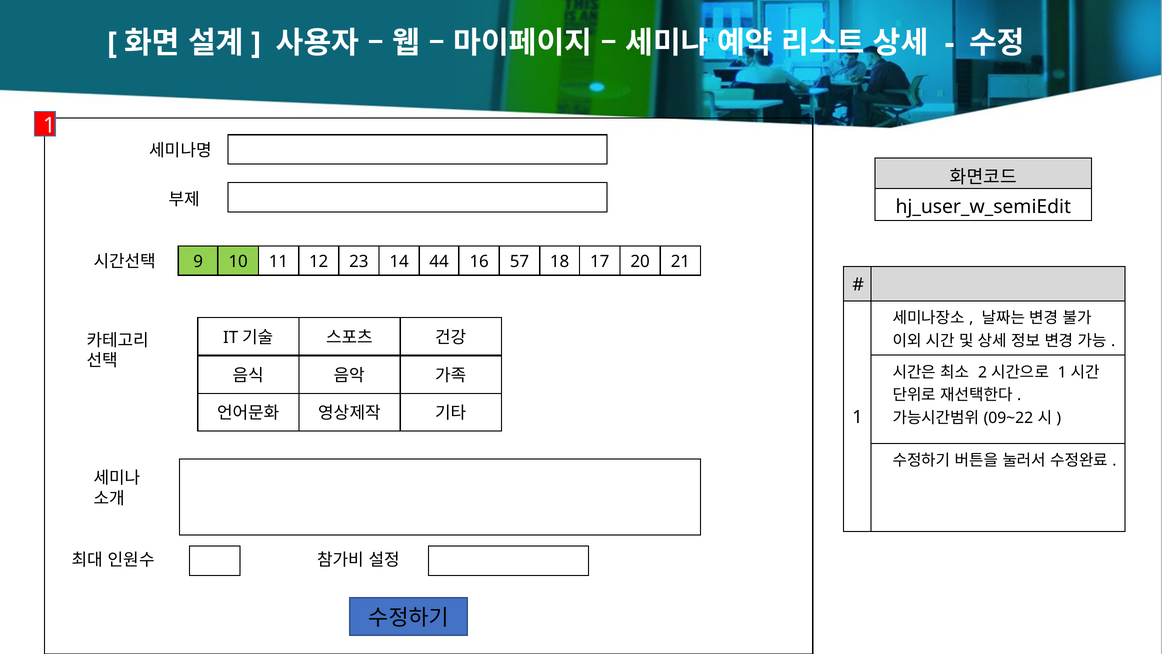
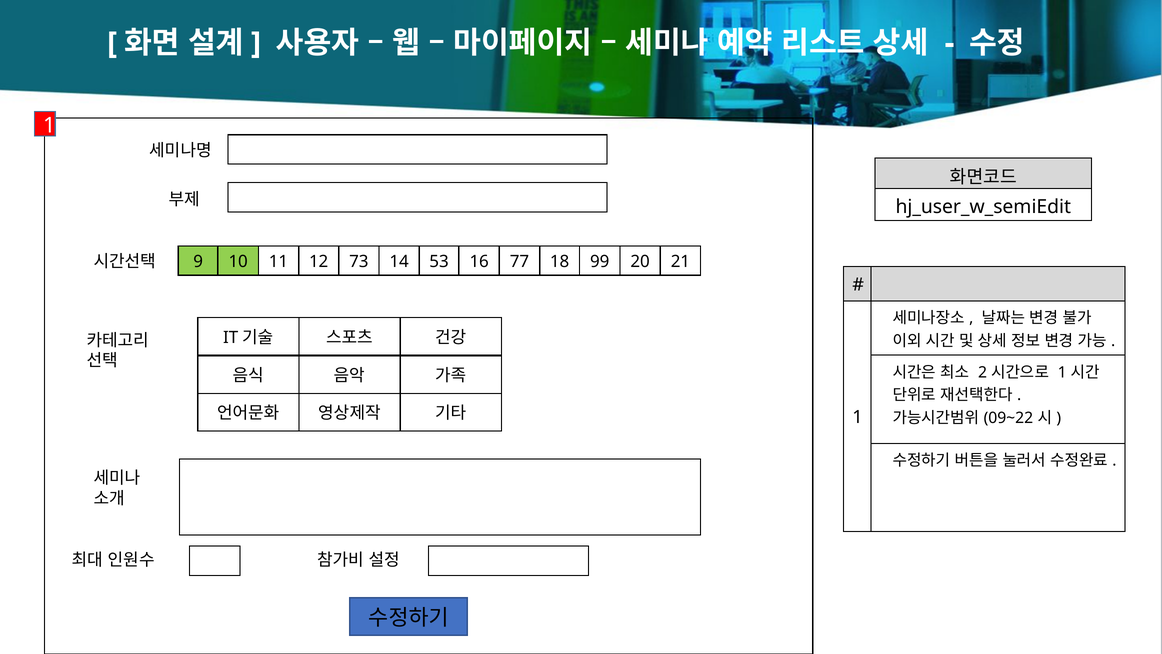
23: 23 -> 73
44: 44 -> 53
57: 57 -> 77
17: 17 -> 99
